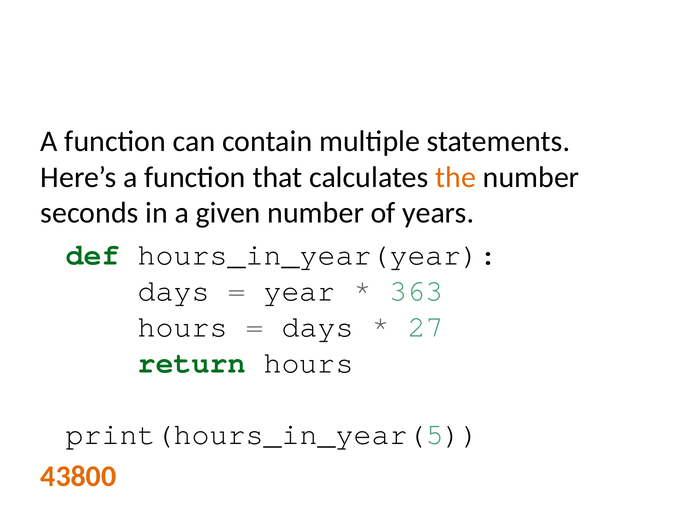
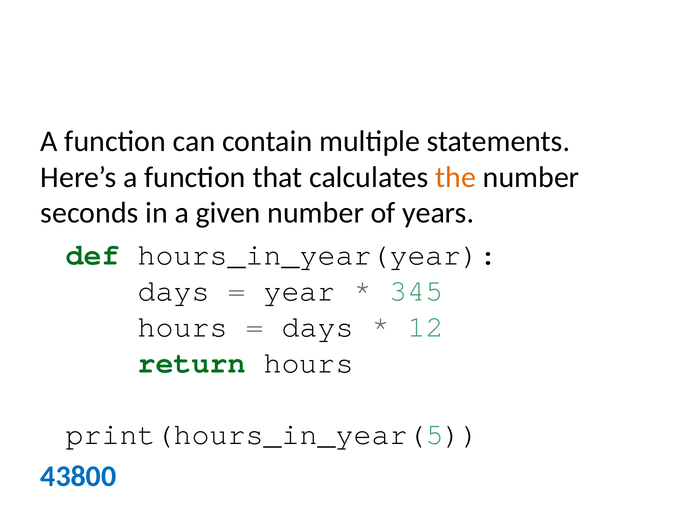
363: 363 -> 345
27: 27 -> 12
43800 colour: orange -> blue
